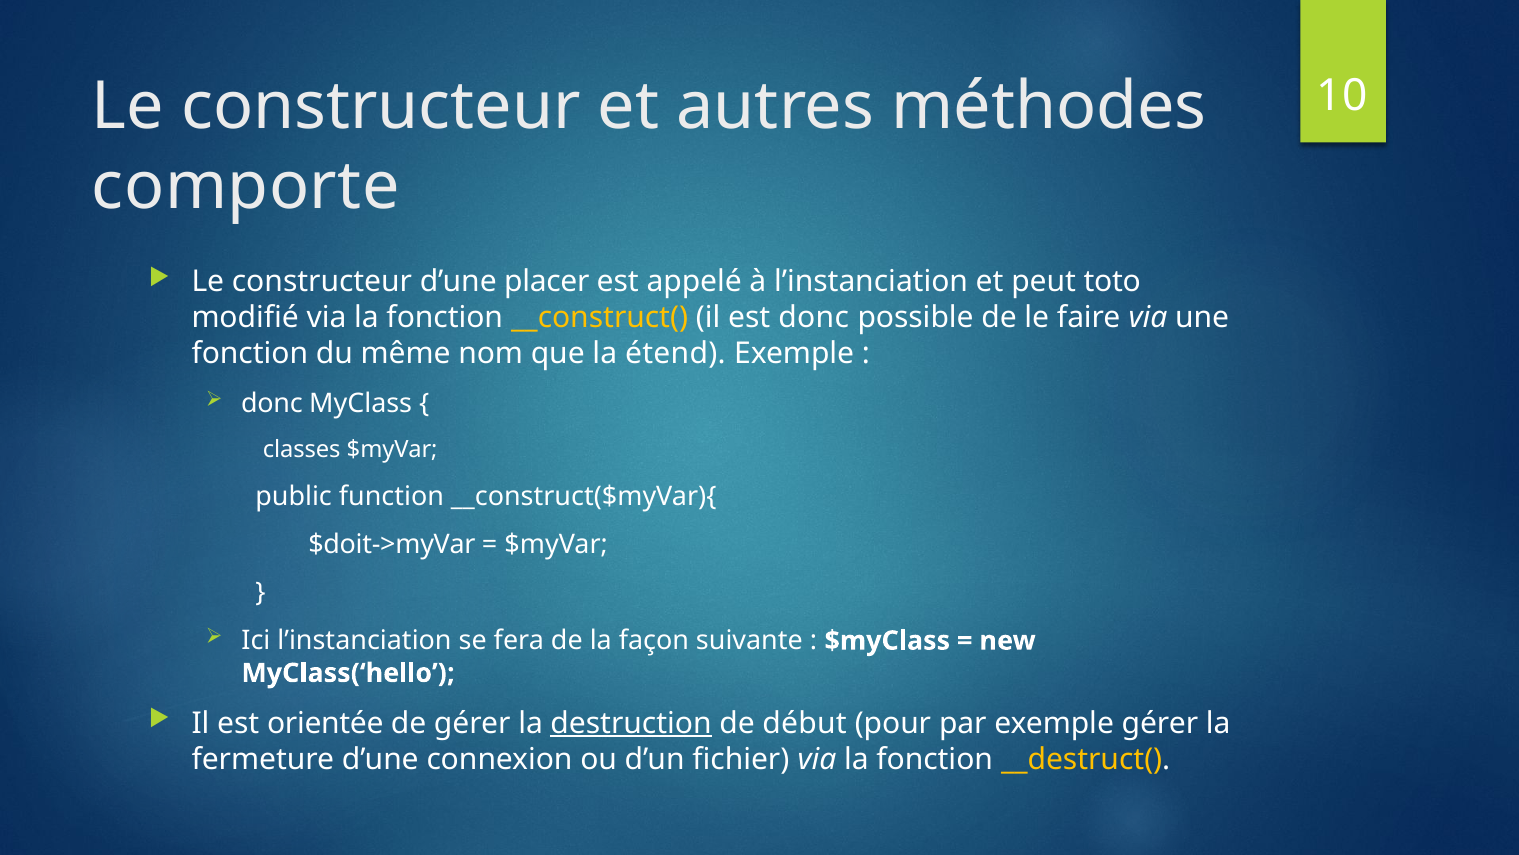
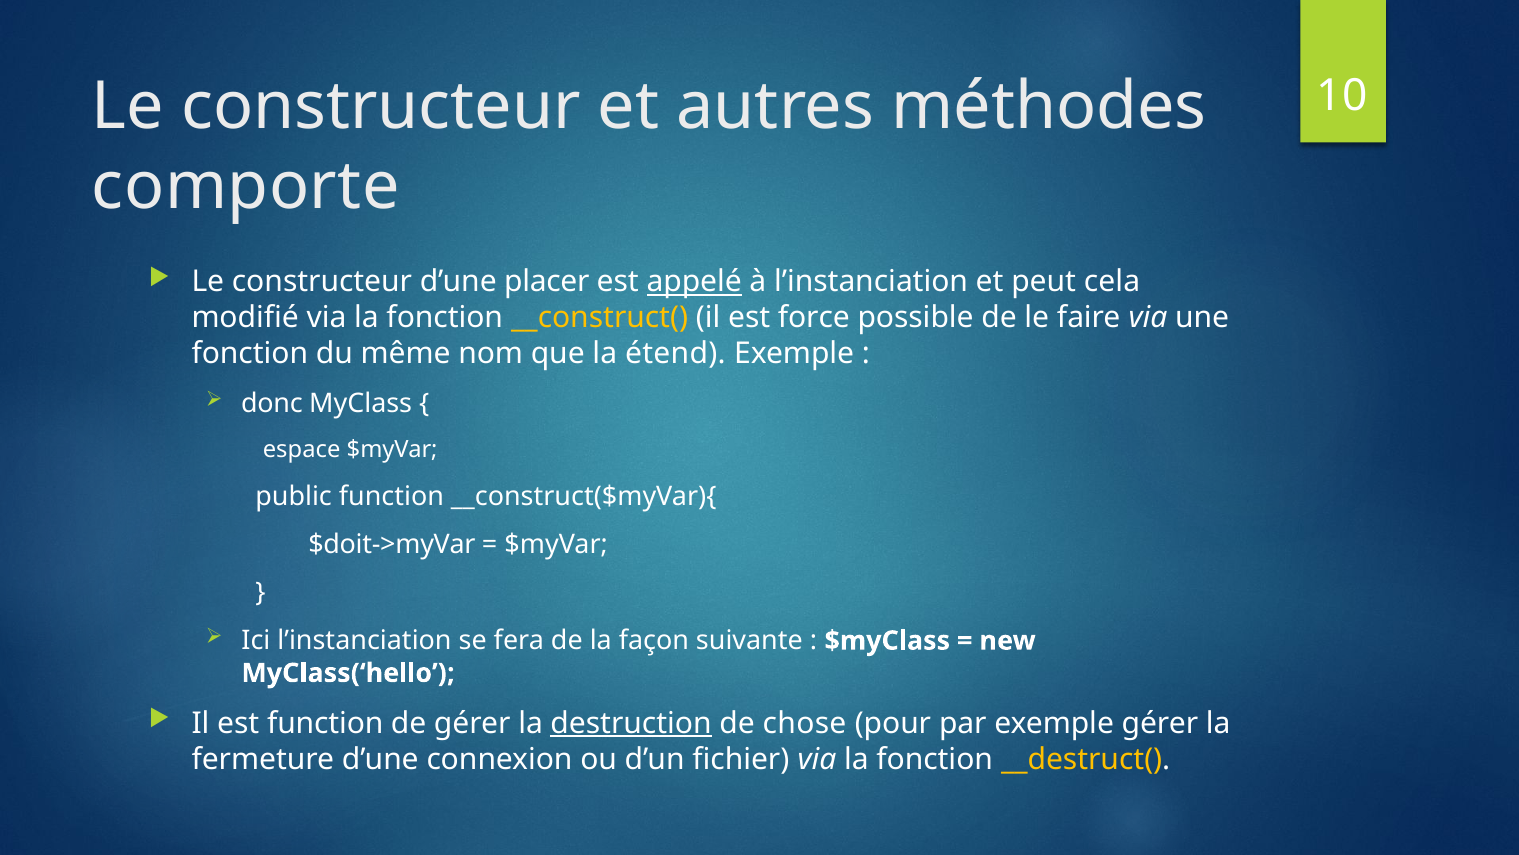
appelé underline: none -> present
toto: toto -> cela
est donc: donc -> force
classes: classes -> espace
est orientée: orientée -> function
début: début -> chose
